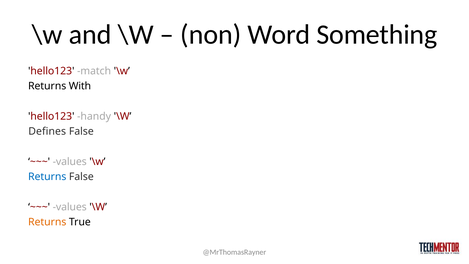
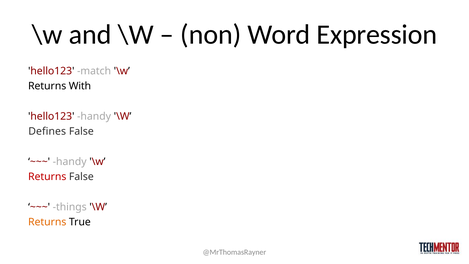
Something: Something -> Expression
values at (70, 162): values -> handy
Returns at (47, 177) colour: blue -> red
values at (70, 207): values -> things
